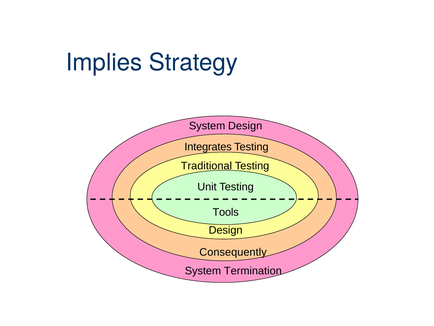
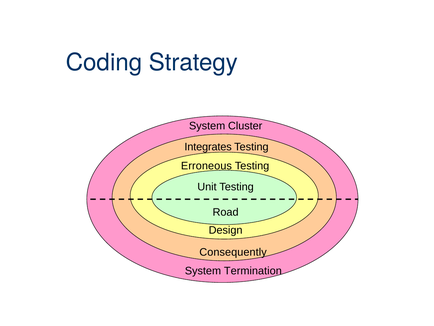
Implies: Implies -> Coding
System Design: Design -> Cluster
Traditional: Traditional -> Erroneous
Tools: Tools -> Road
